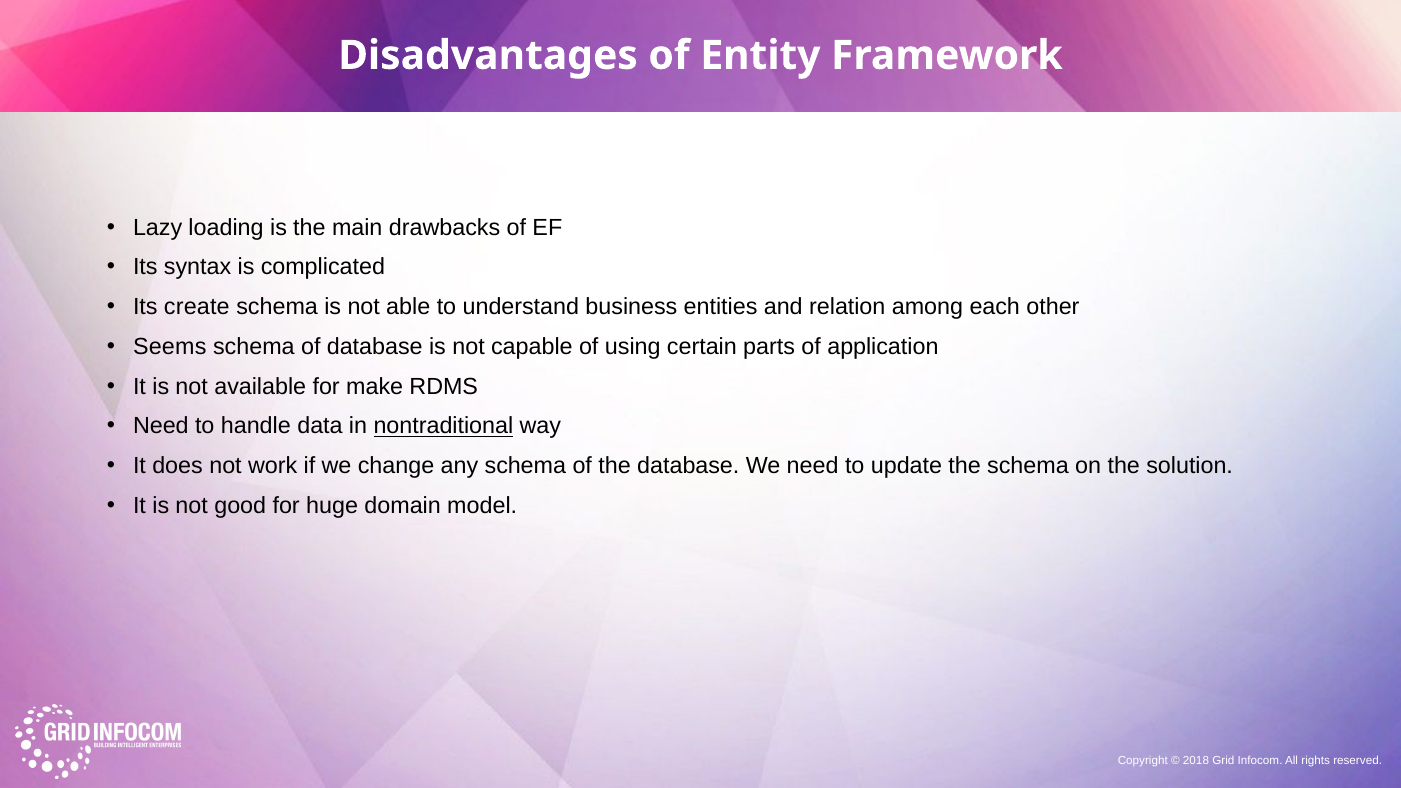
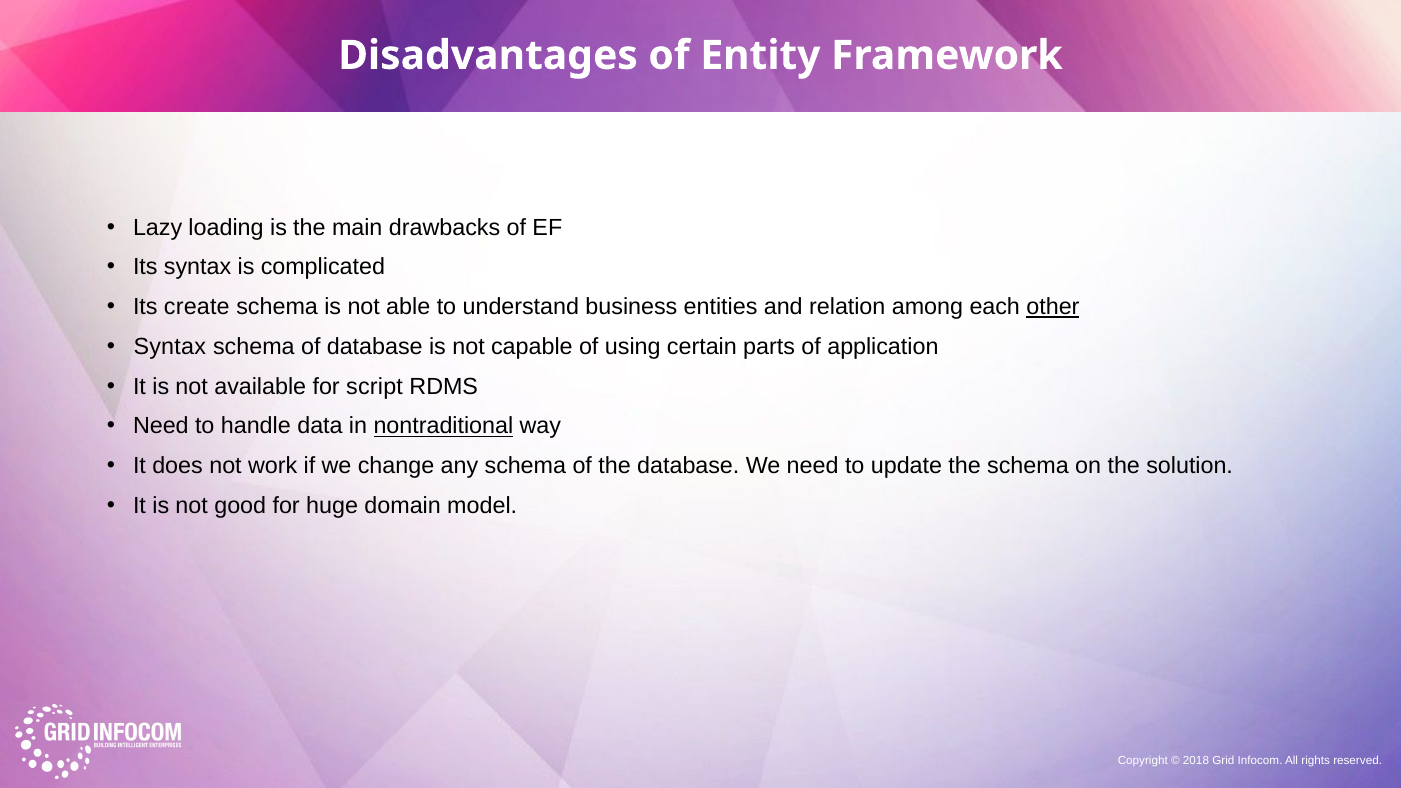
other underline: none -> present
Seems at (170, 347): Seems -> Syntax
make: make -> script
